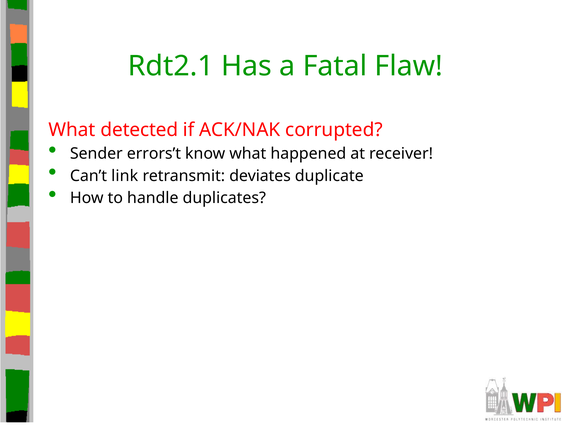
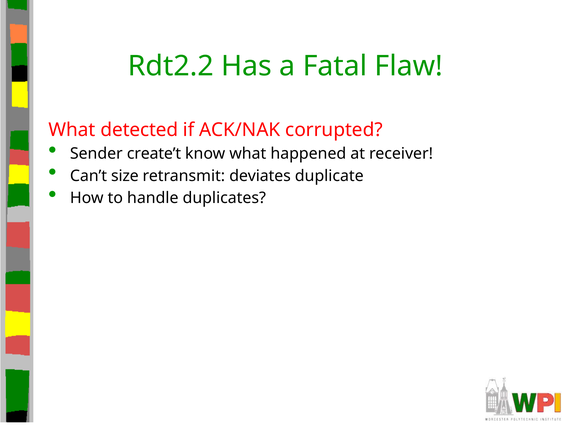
Rdt2.1: Rdt2.1 -> Rdt2.2
errors’t: errors’t -> create’t
link: link -> size
